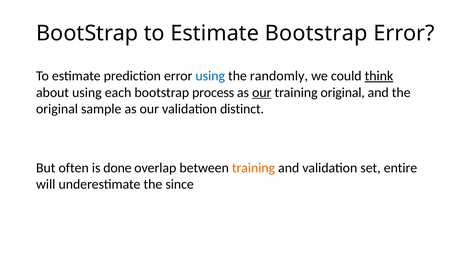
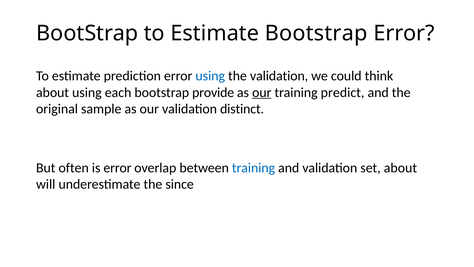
the randomly: randomly -> validation
think underline: present -> none
process: process -> provide
training original: original -> predict
is done: done -> error
training at (254, 168) colour: orange -> blue
set entire: entire -> about
